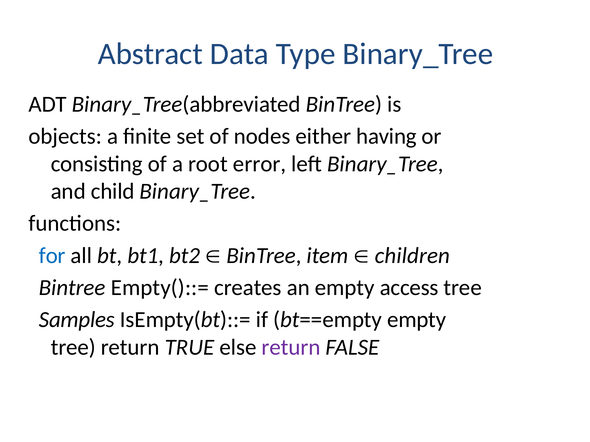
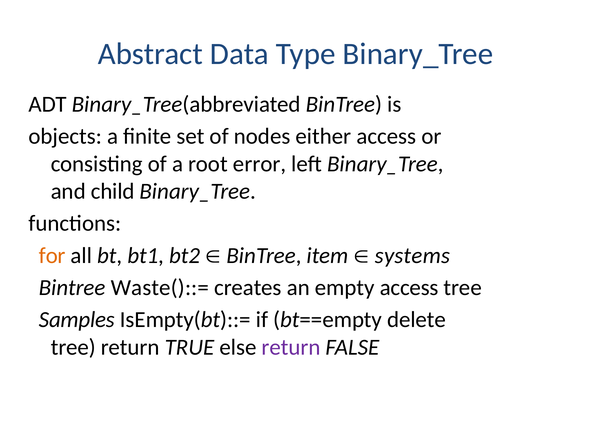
either having: having -> access
for colour: blue -> orange
children: children -> systems
Empty()::=: Empty()::= -> Waste()::=
bt==empty empty: empty -> delete
